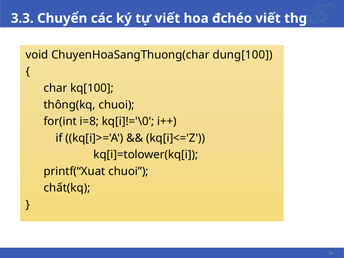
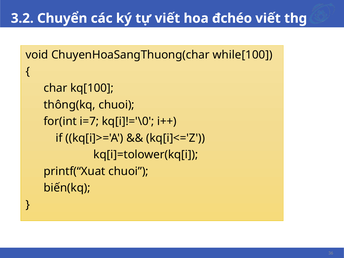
3.3: 3.3 -> 3.2
dung[100: dung[100 -> while[100
i=8: i=8 -> i=7
chất(kq: chất(kq -> biến(kq
